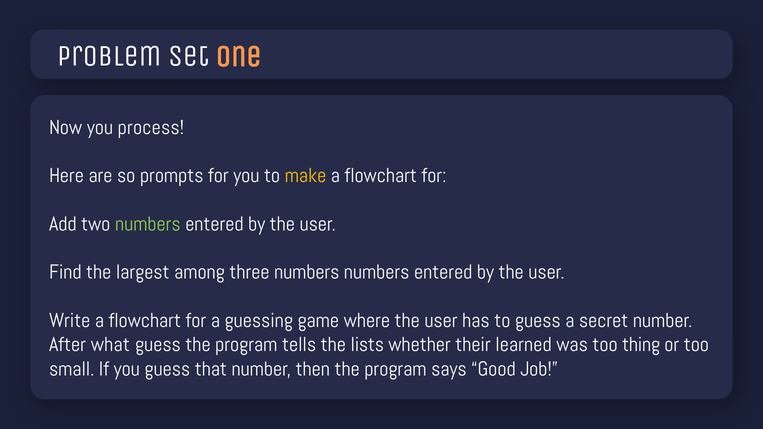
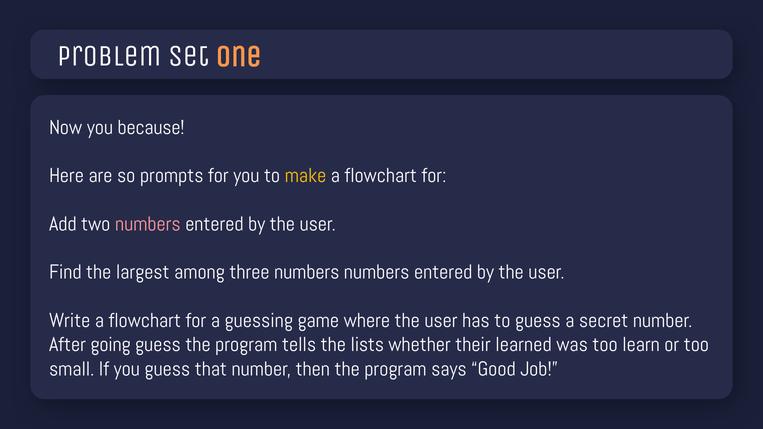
process: process -> because
numbers at (148, 224) colour: light green -> pink
what: what -> going
thing: thing -> learn
